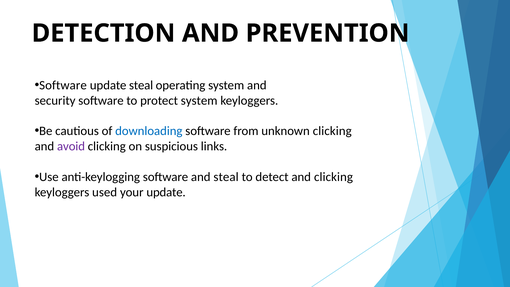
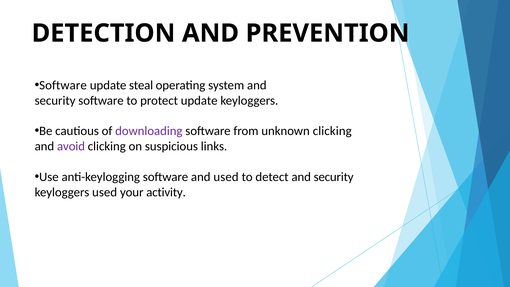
protect system: system -> update
downloading colour: blue -> purple
and steal: steal -> used
detect and clicking: clicking -> security
your update: update -> activity
